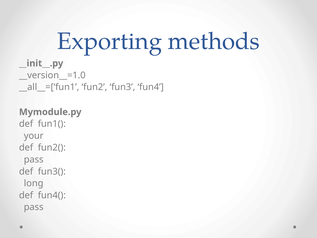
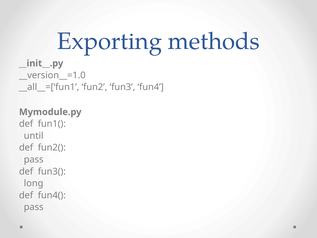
your: your -> until
